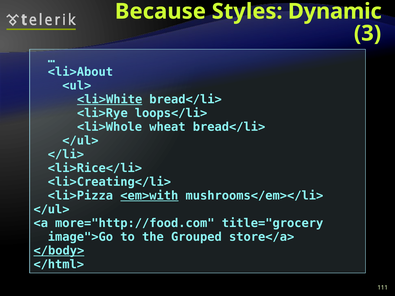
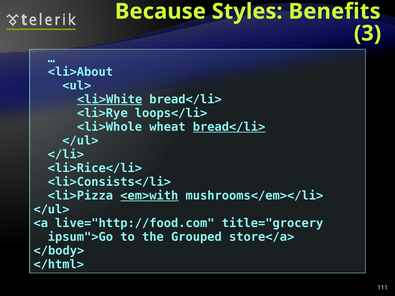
Dynamic: Dynamic -> Benefits
bread</li> at (229, 127) underline: none -> present
<li>Creating</li>: <li>Creating</li> -> <li>Consists</li>
more="http://food.com: more="http://food.com -> live="http://food.com
image">Go: image">Go -> ipsum">Go
</body> underline: present -> none
